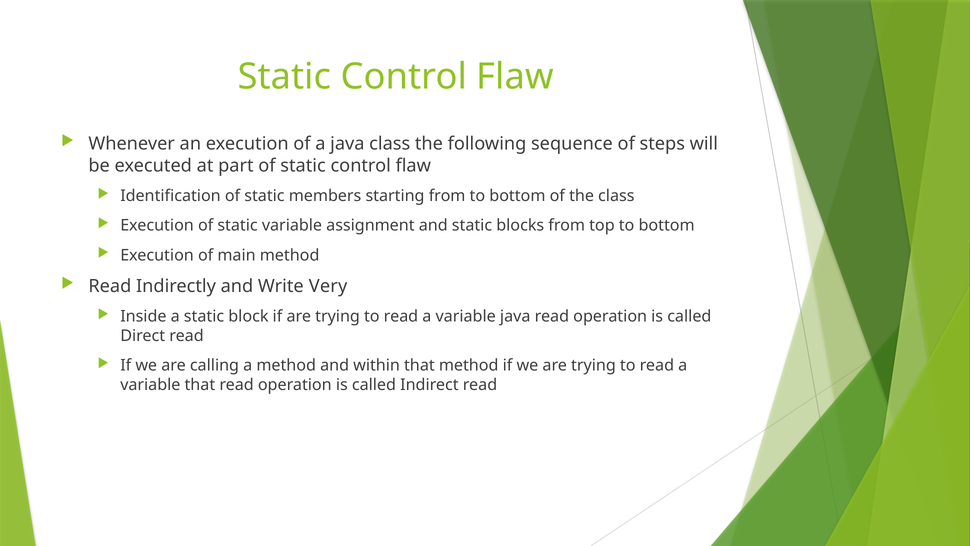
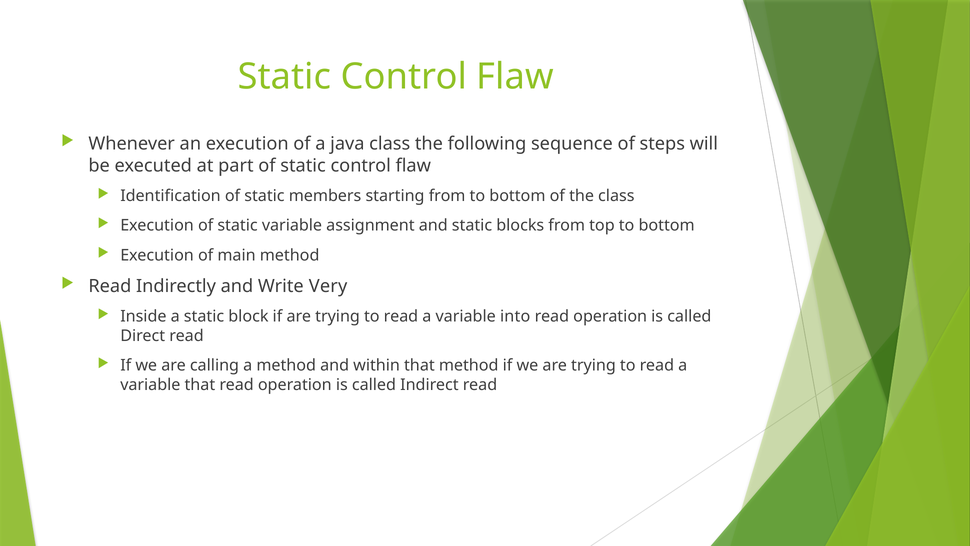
variable java: java -> into
